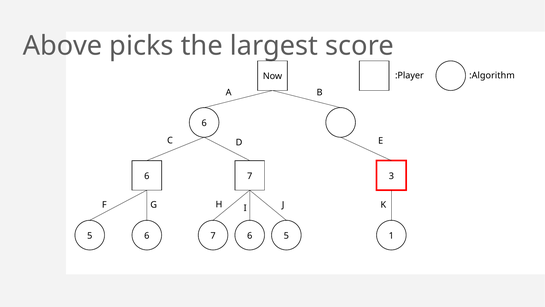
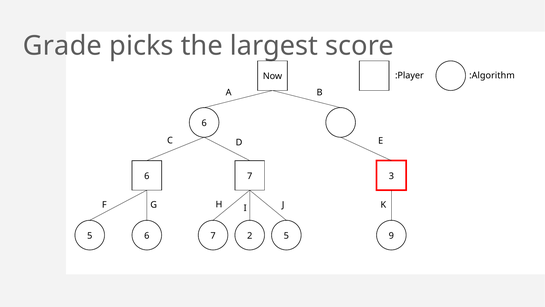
Above: Above -> Grade
7 6: 6 -> 2
1: 1 -> 9
